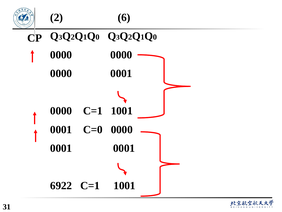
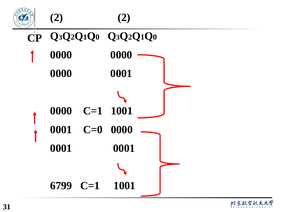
2 6: 6 -> 2
6922: 6922 -> 6799
